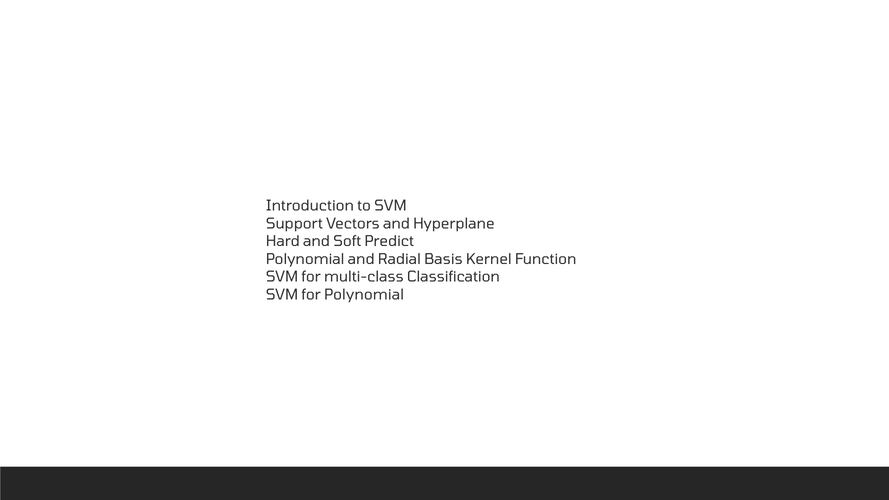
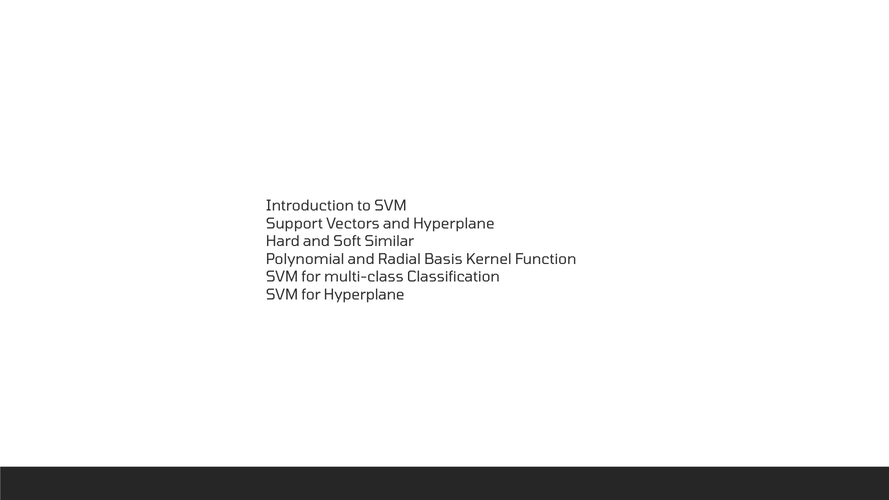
Predict: Predict -> Similar
for Polynomial: Polynomial -> Hyperplane
